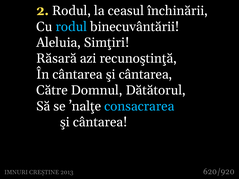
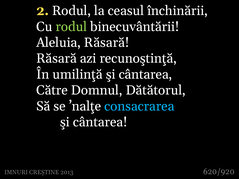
rodul at (71, 27) colour: light blue -> light green
Aleluia Simţiri: Simţiri -> Răsară
În cântarea: cântarea -> umilinţă
